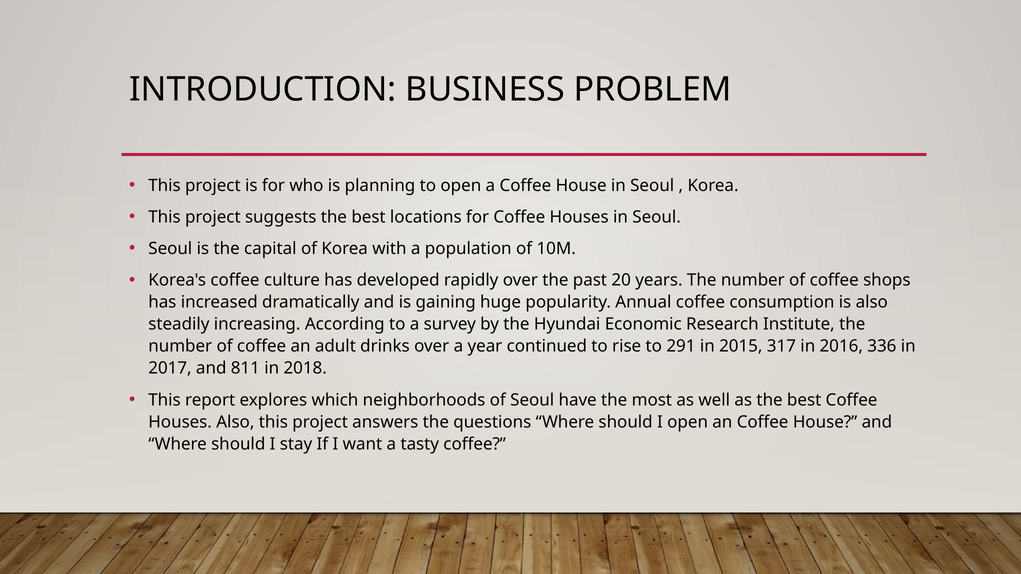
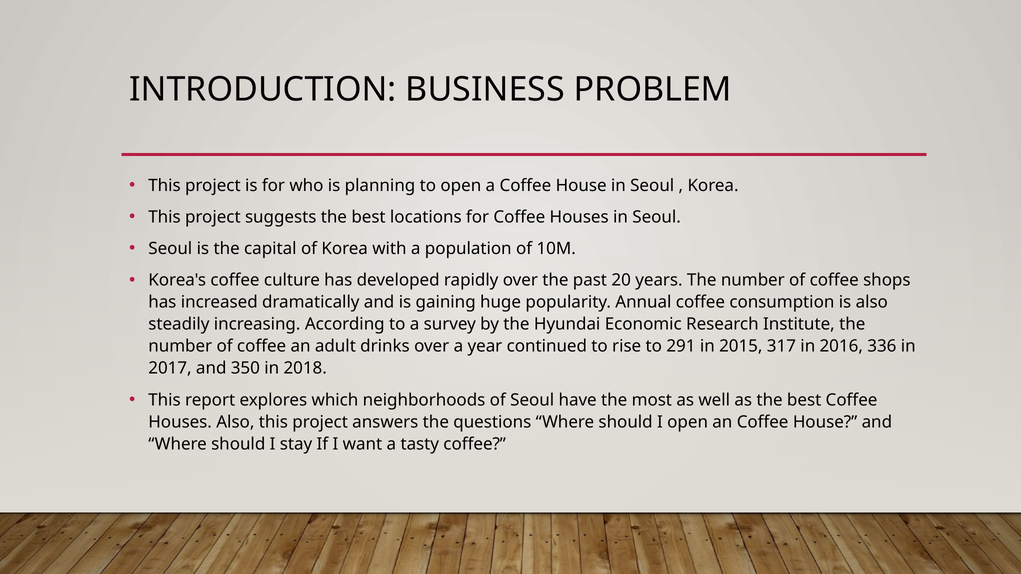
811: 811 -> 350
